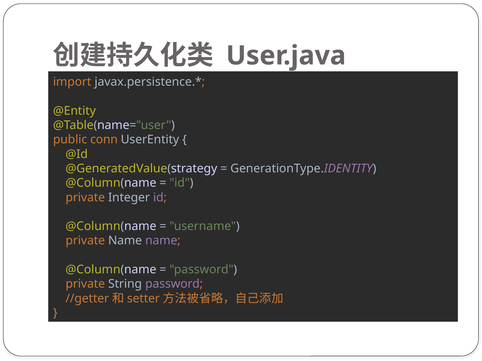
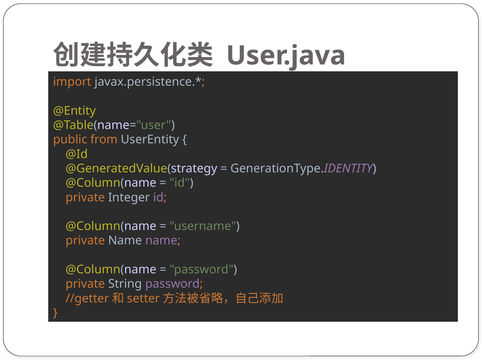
conn: conn -> from
